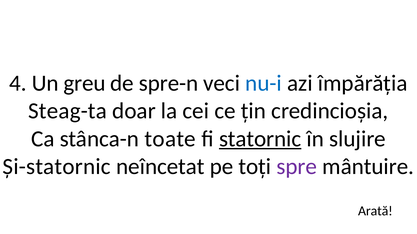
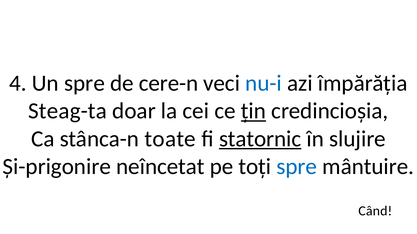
Un greu: greu -> spre
spre-n: spre-n -> cere-n
țin underline: none -> present
Și-statornic: Și-statornic -> Și-prigonire
spre at (297, 167) colour: purple -> blue
Arată: Arată -> Când
